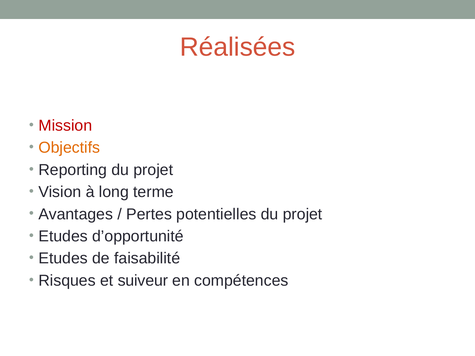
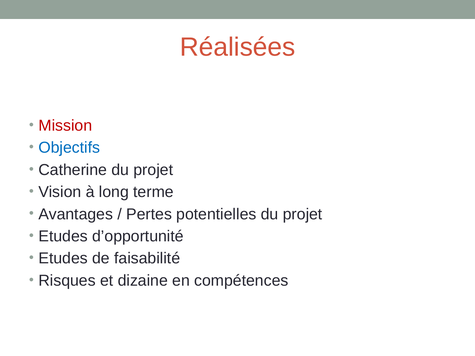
Objectifs colour: orange -> blue
Reporting: Reporting -> Catherine
suiveur: suiveur -> dizaine
